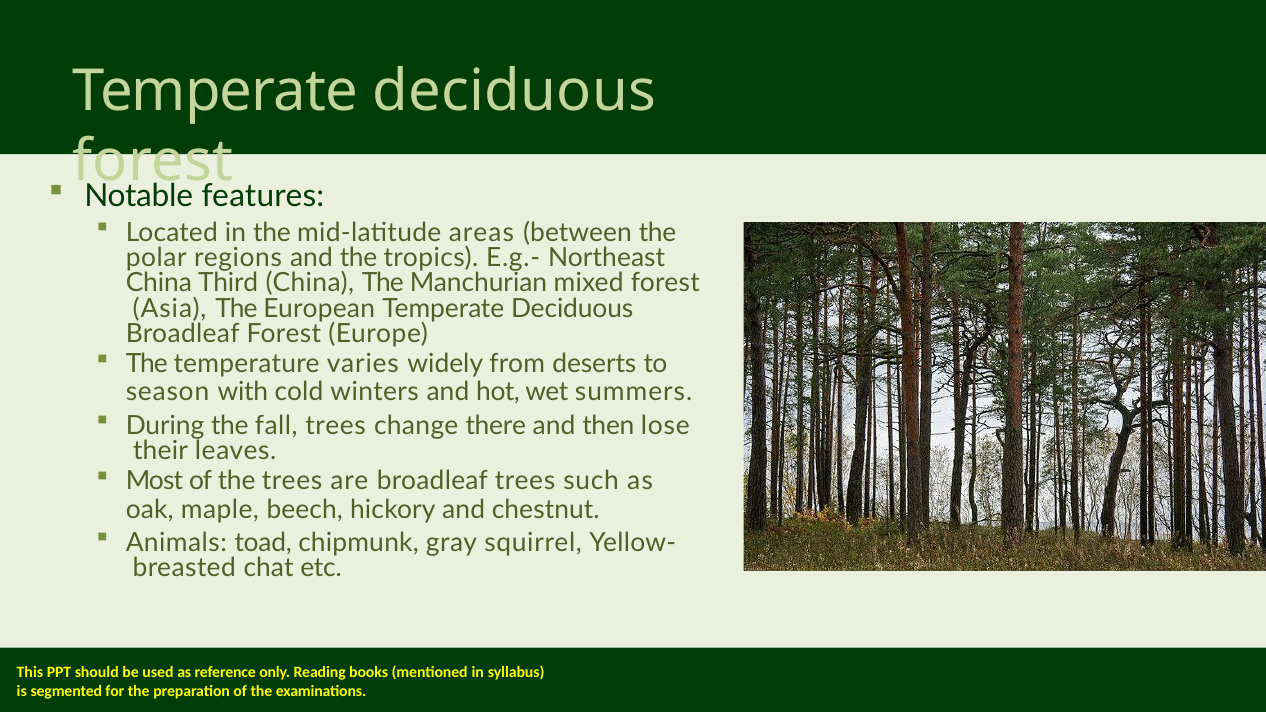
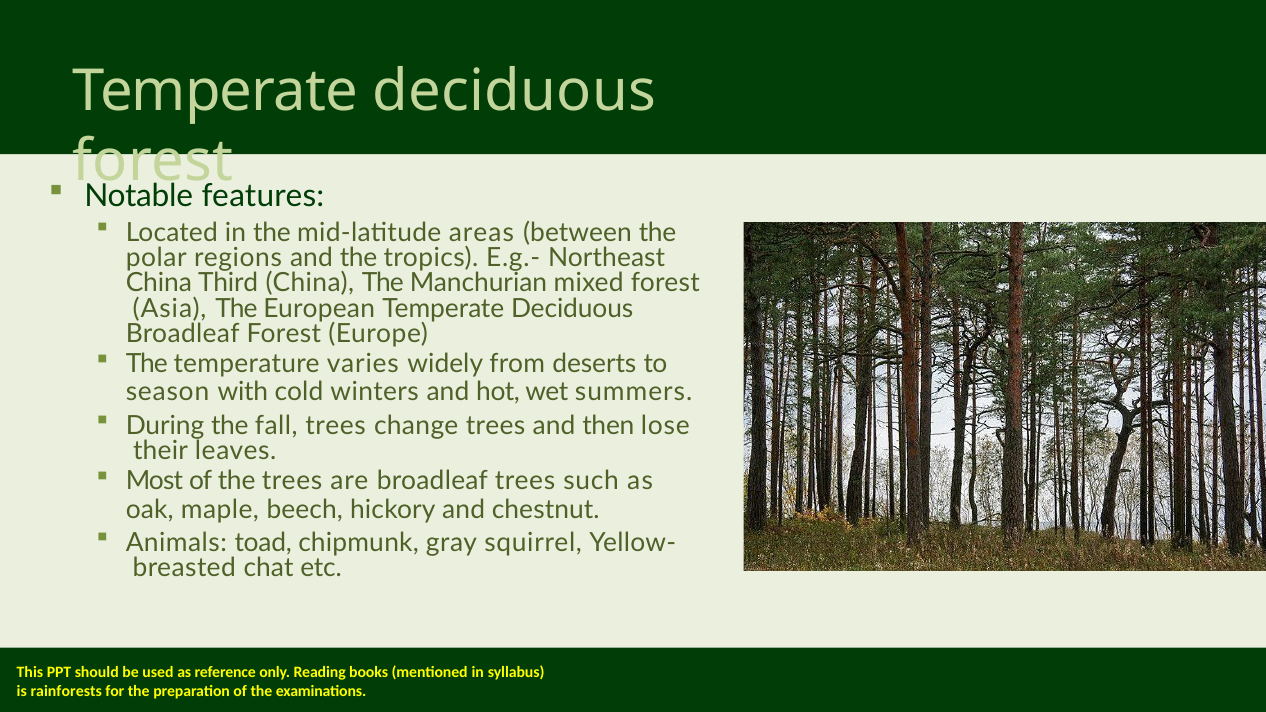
change there: there -> trees
segmented: segmented -> rainforests
